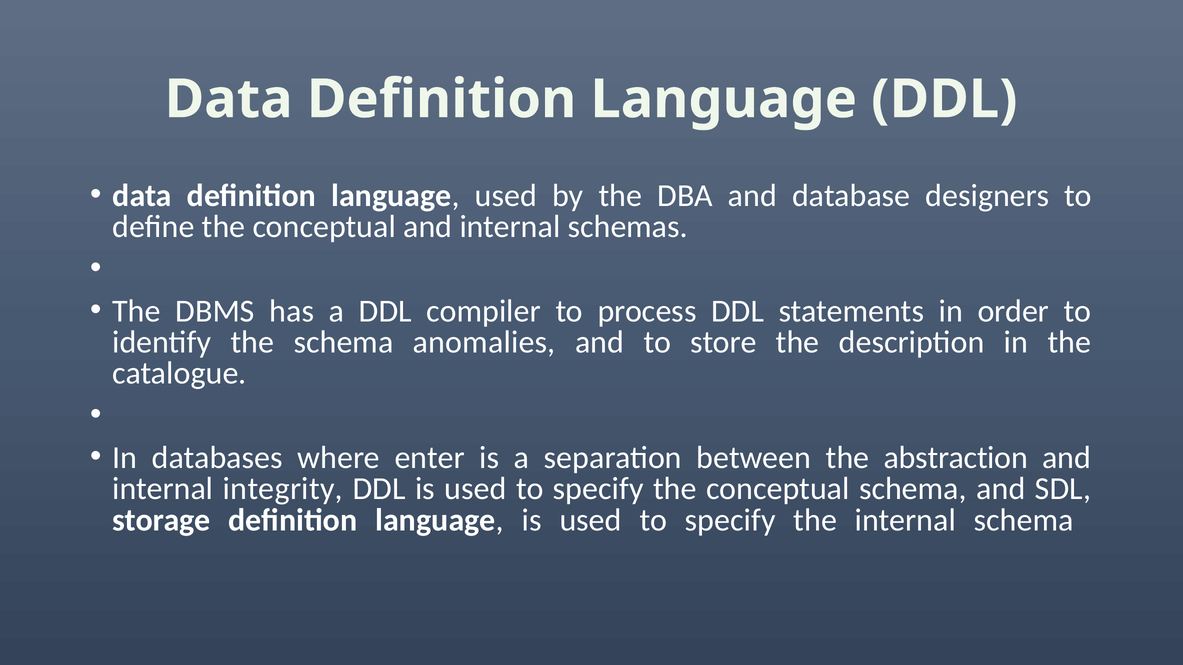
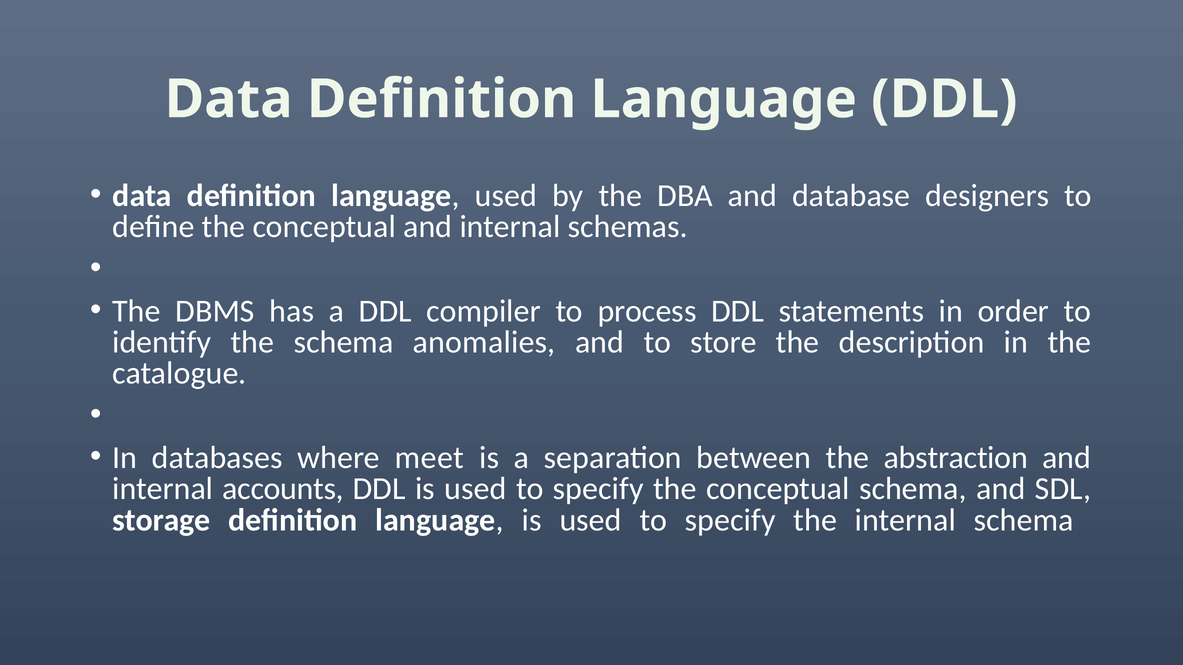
enter: enter -> meet
integrity: integrity -> accounts
